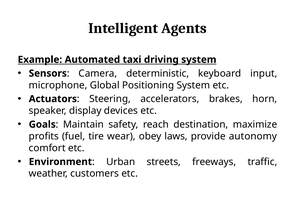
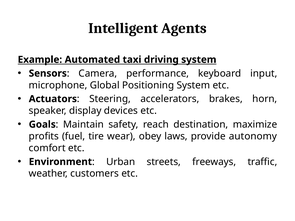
deterministic: deterministic -> performance
